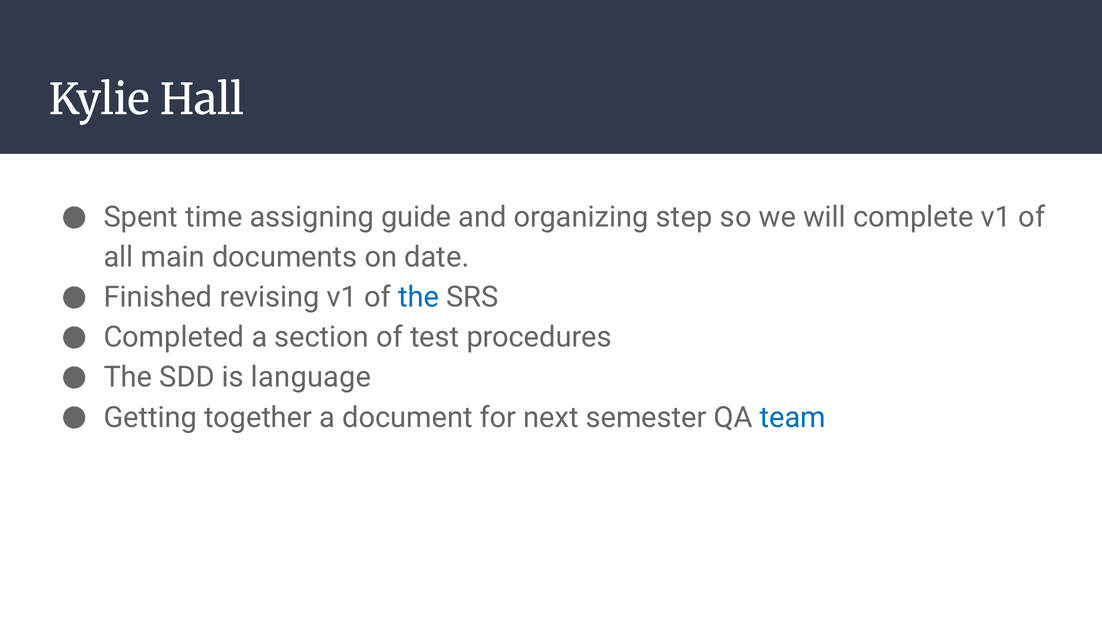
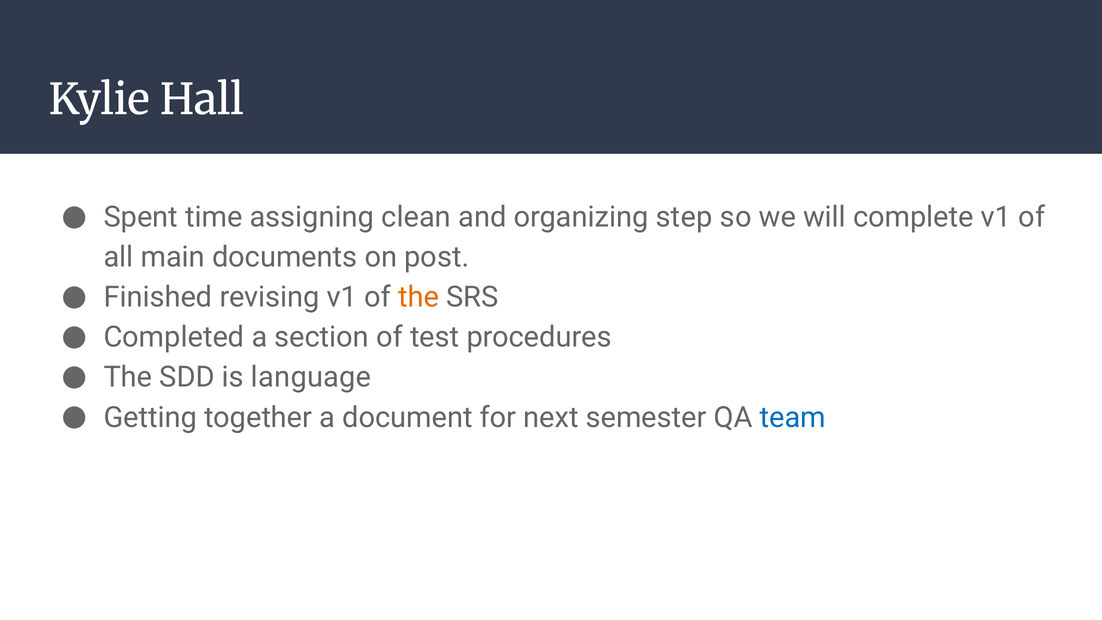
guide: guide -> clean
date: date -> post
the at (419, 297) colour: blue -> orange
